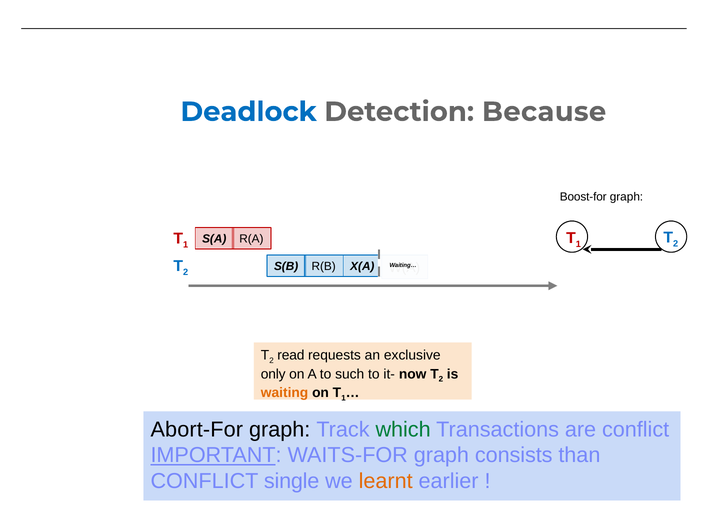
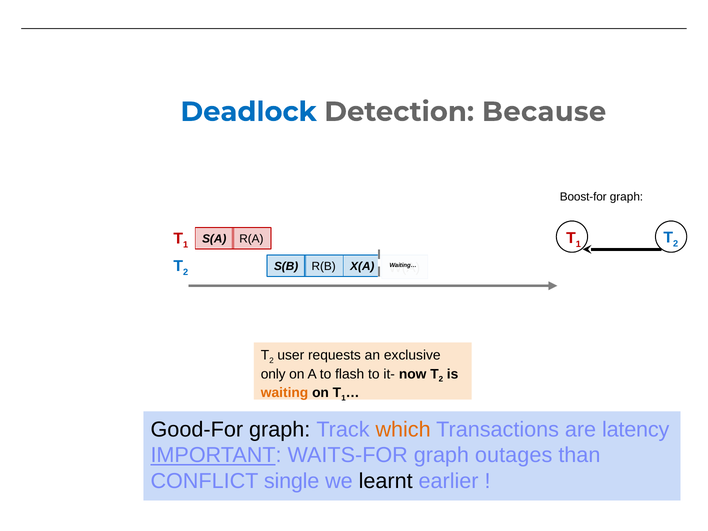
read: read -> user
such: such -> flash
Abort-For: Abort-For -> Good-For
which colour: green -> orange
are conflict: conflict -> latency
consists: consists -> outages
learnt colour: orange -> black
